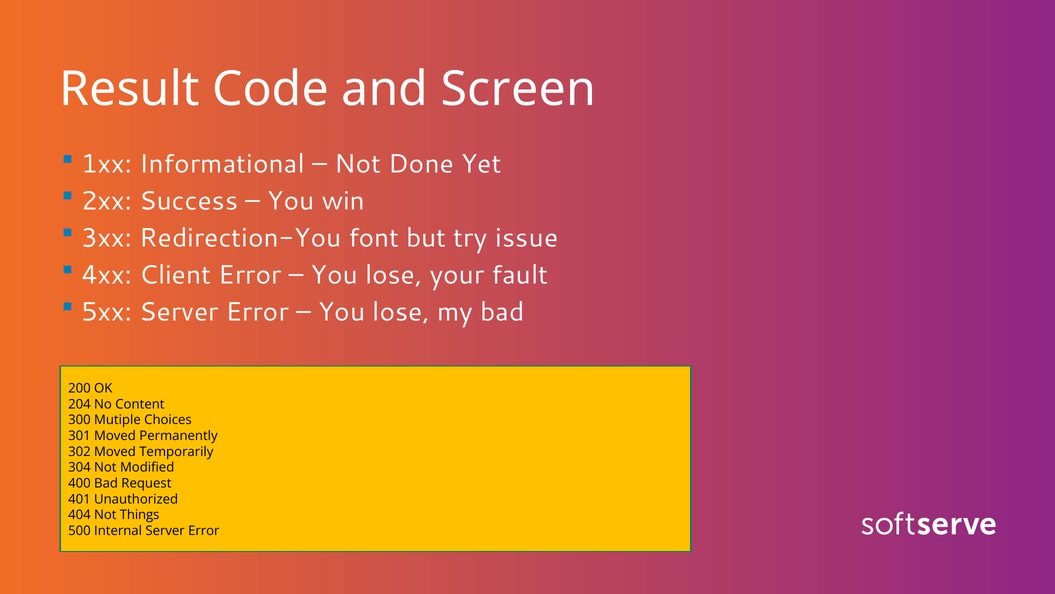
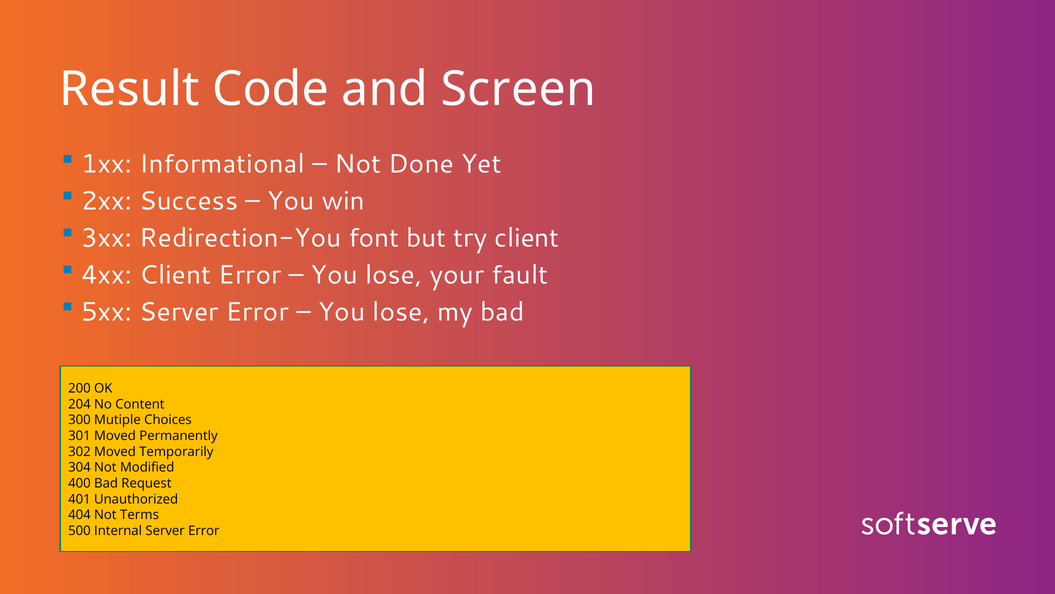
try issue: issue -> client
Things: Things -> Terms
